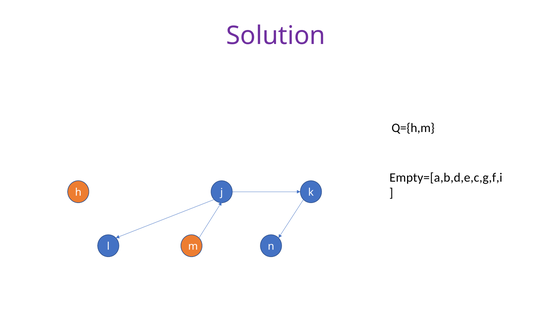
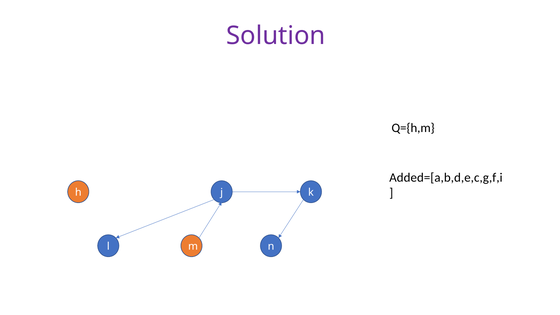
Empty=[a,b,d,e,c,g,f,i: Empty=[a,b,d,e,c,g,f,i -> Added=[a,b,d,e,c,g,f,i
